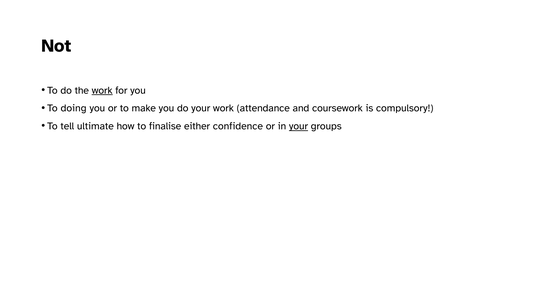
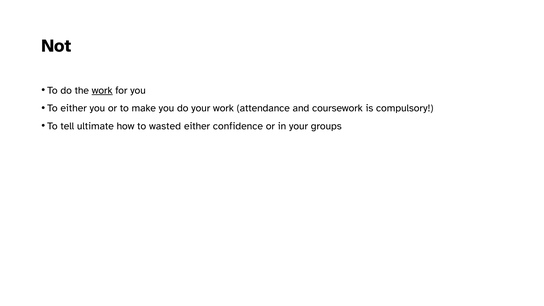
To doing: doing -> either
finalise: finalise -> wasted
your at (299, 126) underline: present -> none
